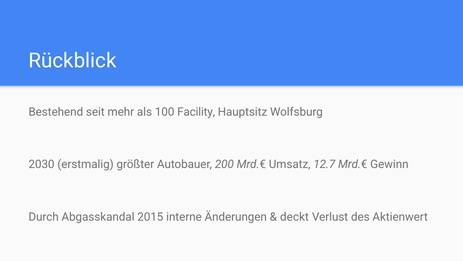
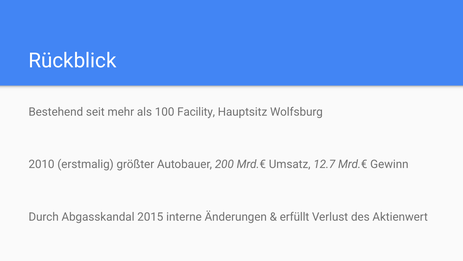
2030: 2030 -> 2010
deckt: deckt -> erfüllt
